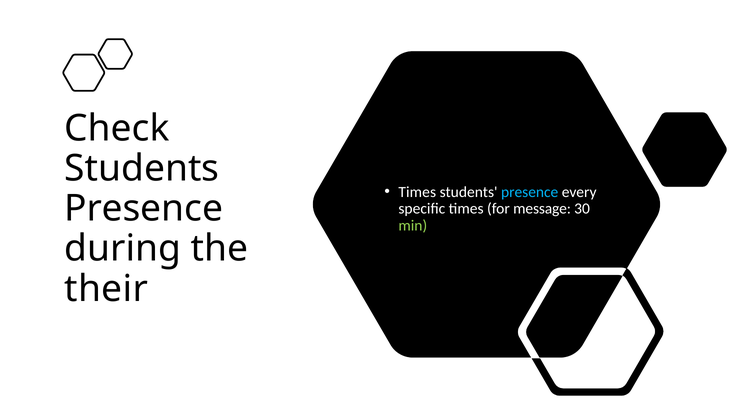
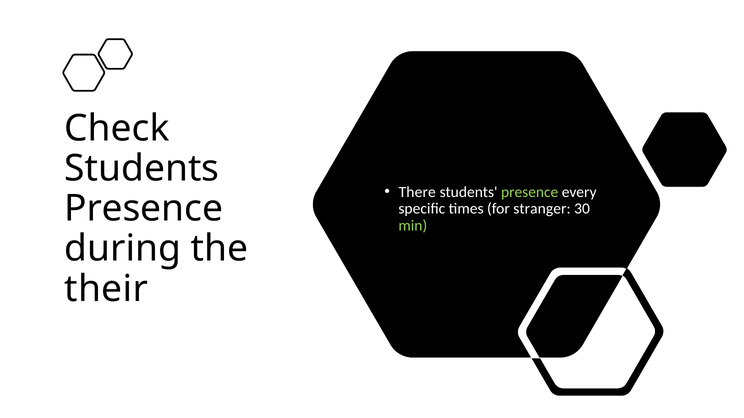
Times at (417, 192): Times -> There
presence at (530, 192) colour: light blue -> light green
message: message -> stranger
